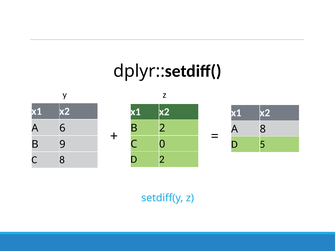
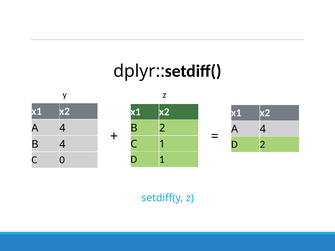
6 at (62, 128): 6 -> 4
8 at (263, 129): 8 -> 4
D 5: 5 -> 2
C 0: 0 -> 1
B 9: 9 -> 4
D 2: 2 -> 1
C 8: 8 -> 0
